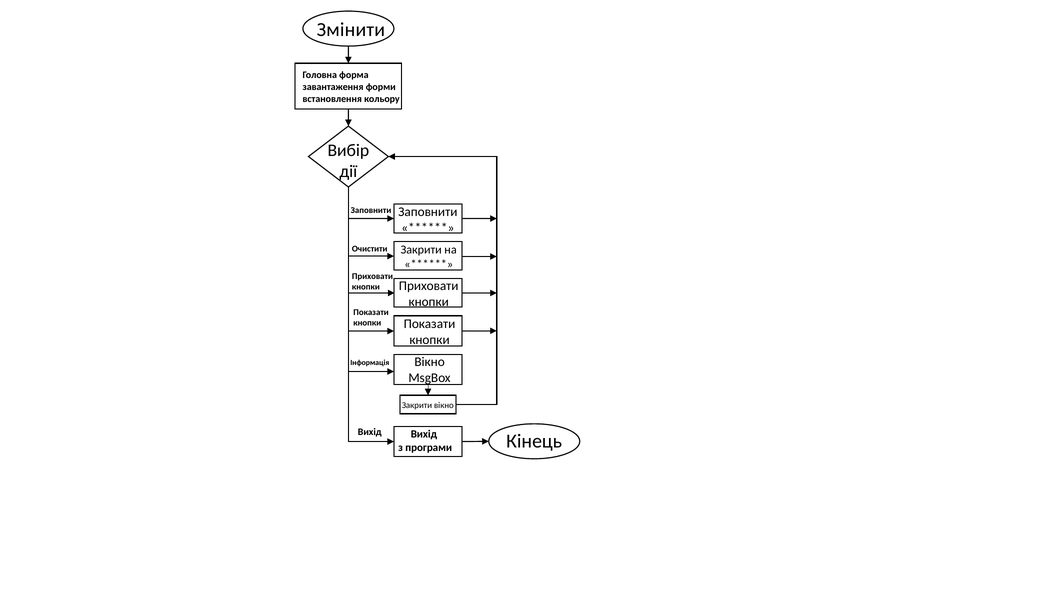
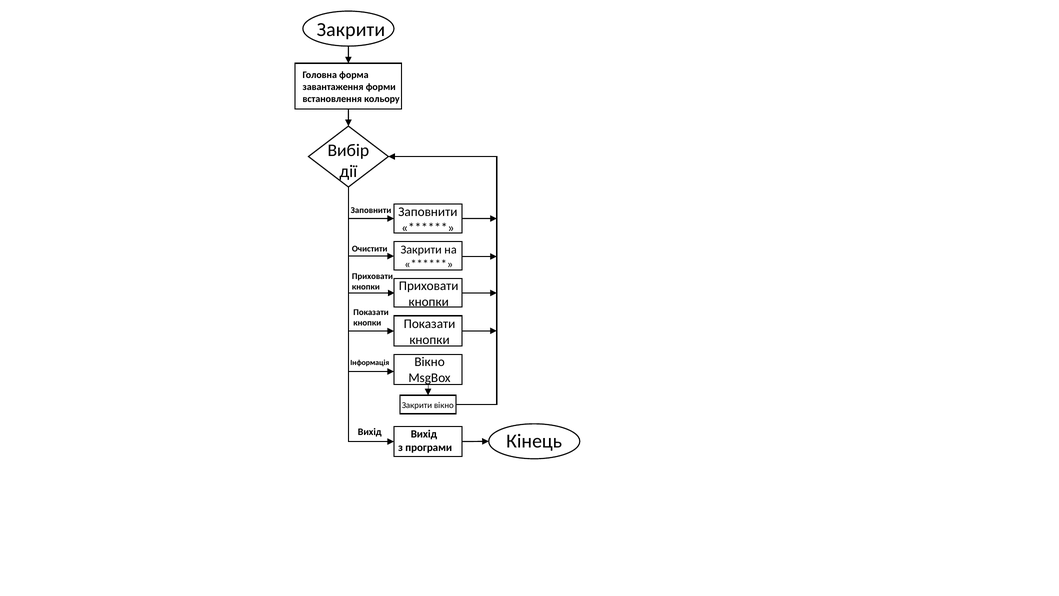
Змінити at (351, 30): Змінити -> Закрити
